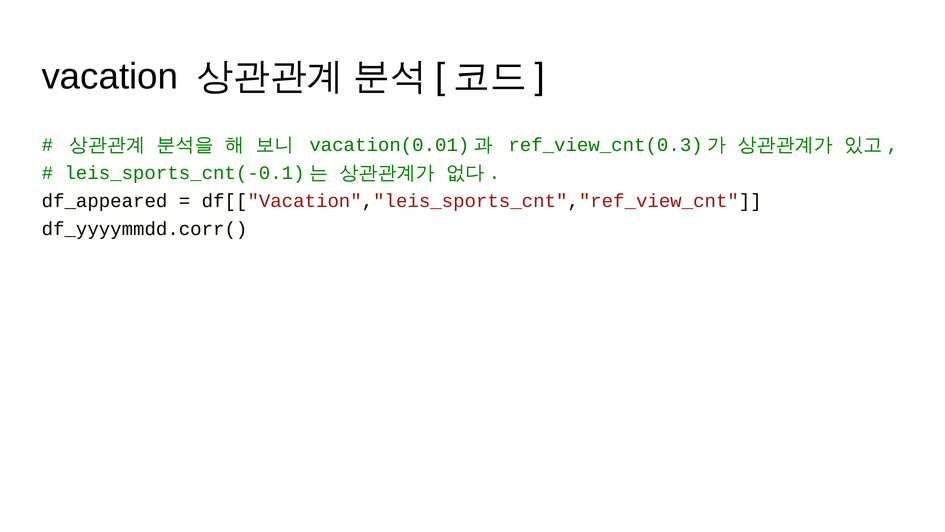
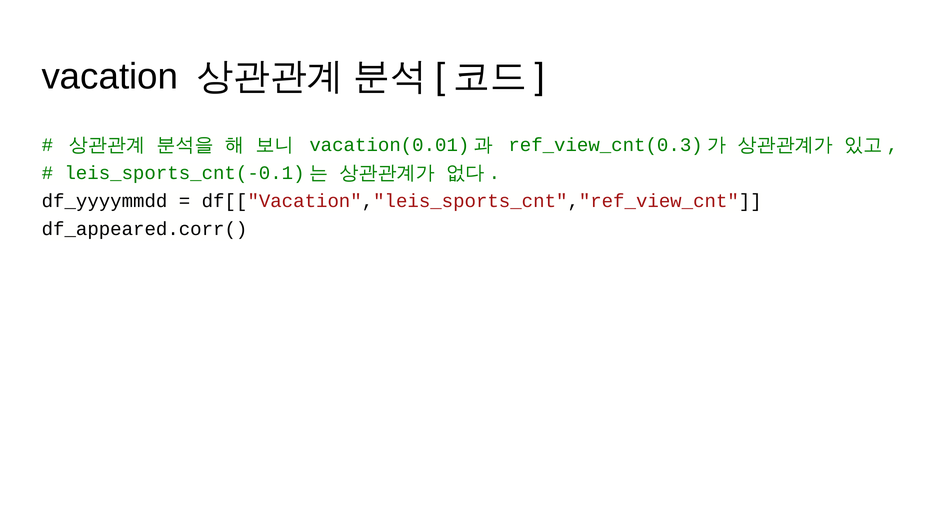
df_appeared: df_appeared -> df_yyyymmdd
df_yyyymmdd.corr(: df_yyyymmdd.corr( -> df_appeared.corr(
